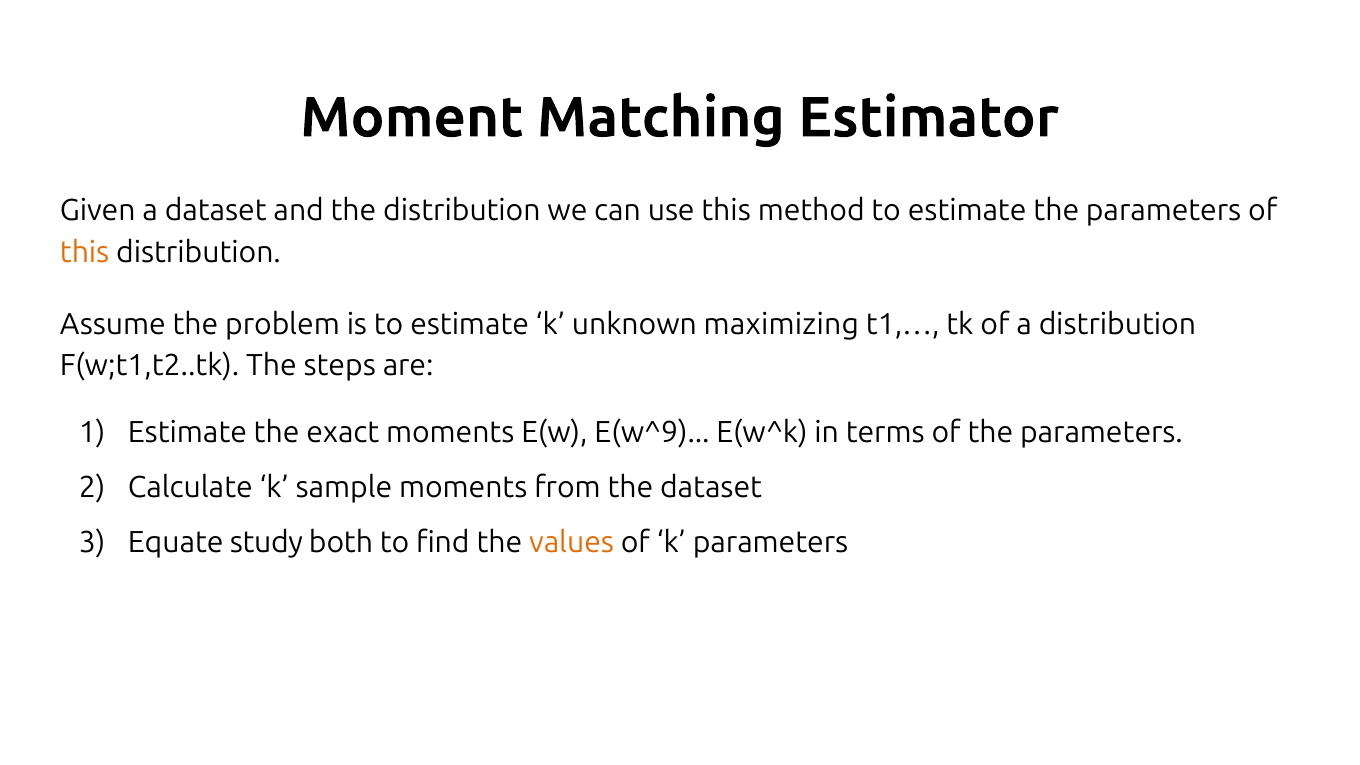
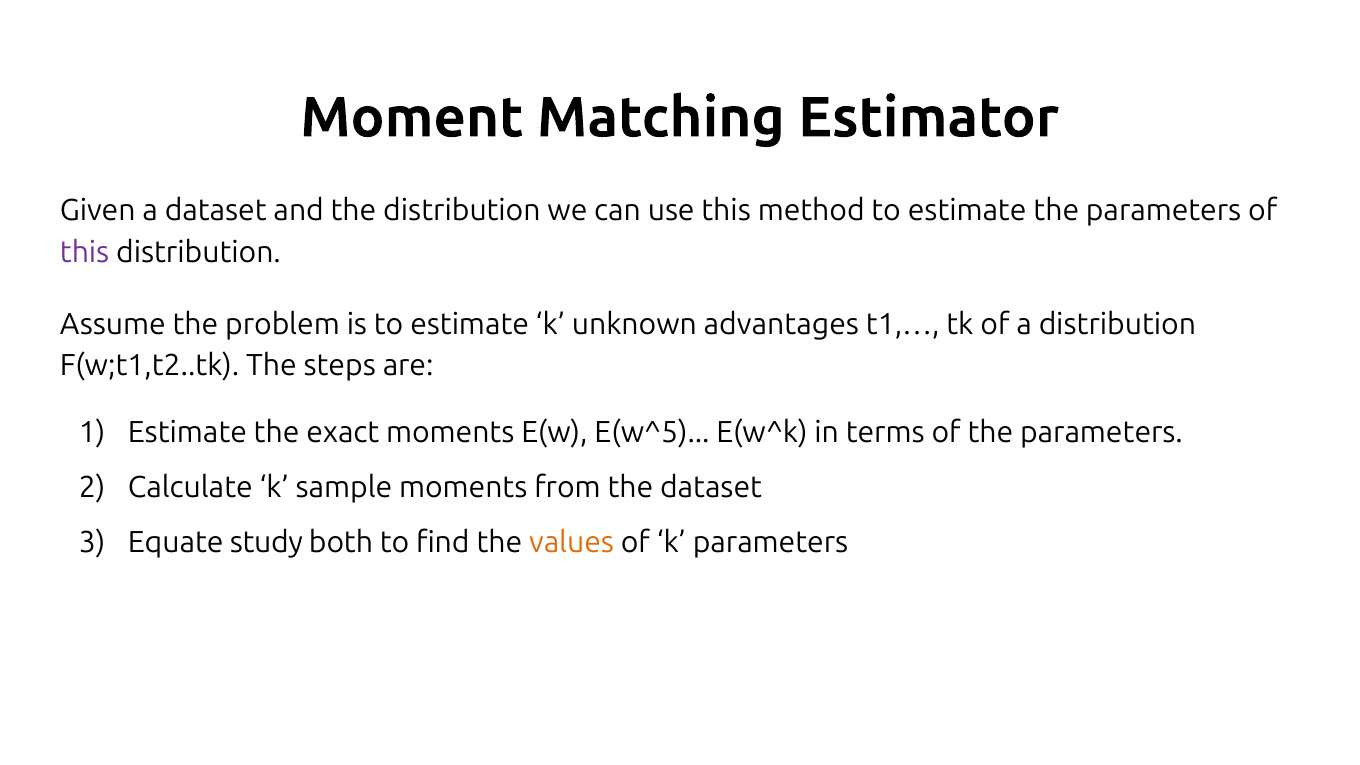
this at (85, 252) colour: orange -> purple
maximizing: maximizing -> advantages
E(w^9: E(w^9 -> E(w^5
